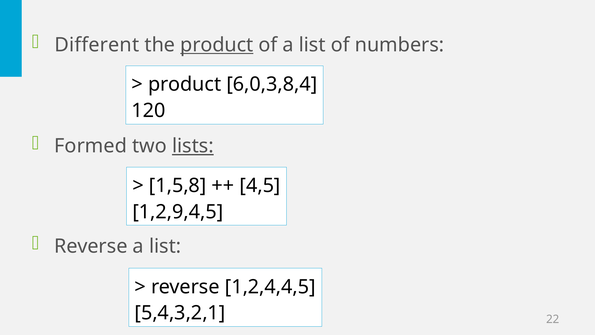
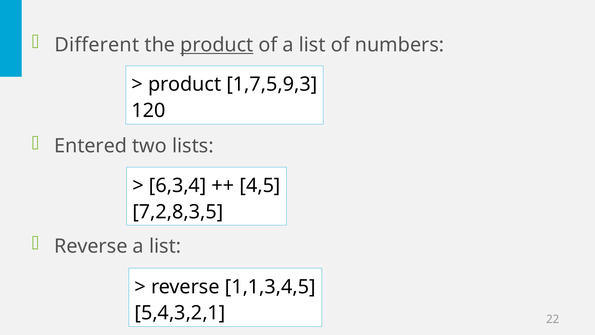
6,0,3,8,4: 6,0,3,8,4 -> 1,7,5,9,3
Formed: Formed -> Entered
lists underline: present -> none
1,5,8: 1,5,8 -> 6,3,4
1,2,9,4,5: 1,2,9,4,5 -> 7,2,8,3,5
1,2,4,4,5: 1,2,4,4,5 -> 1,1,3,4,5
